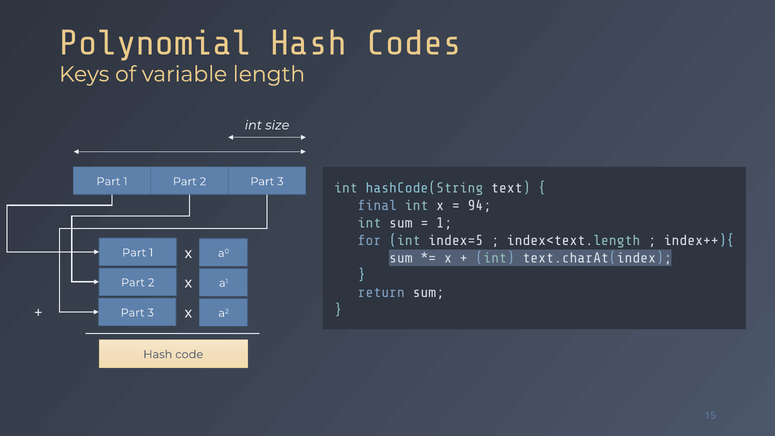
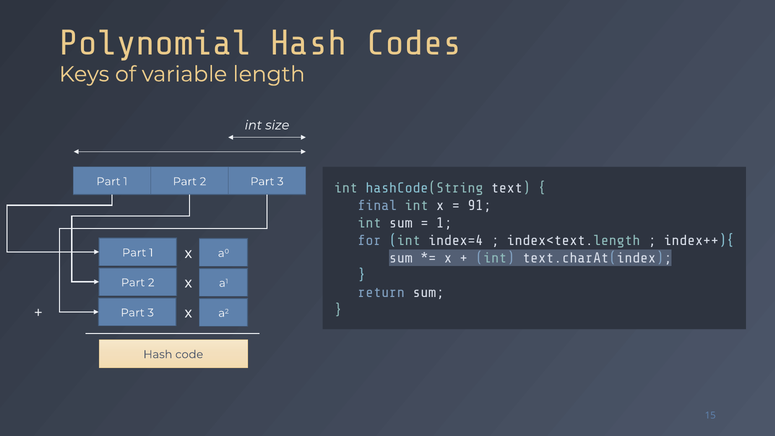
94: 94 -> 91
index=5: index=5 -> index=4
